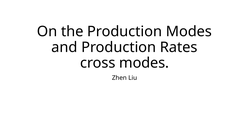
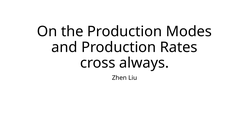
cross modes: modes -> always
